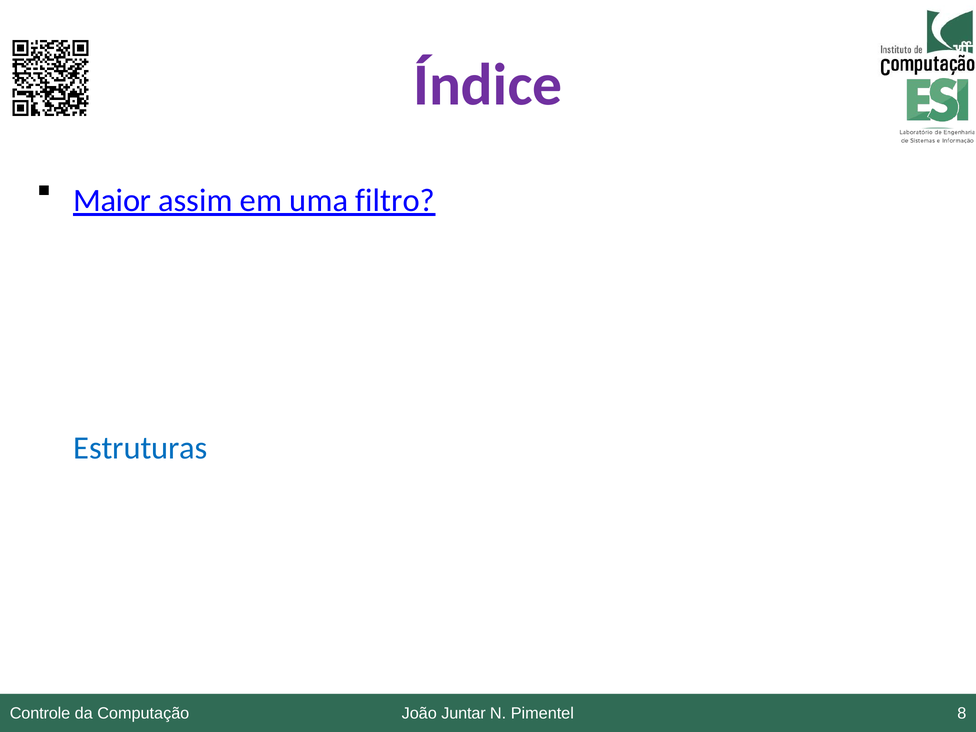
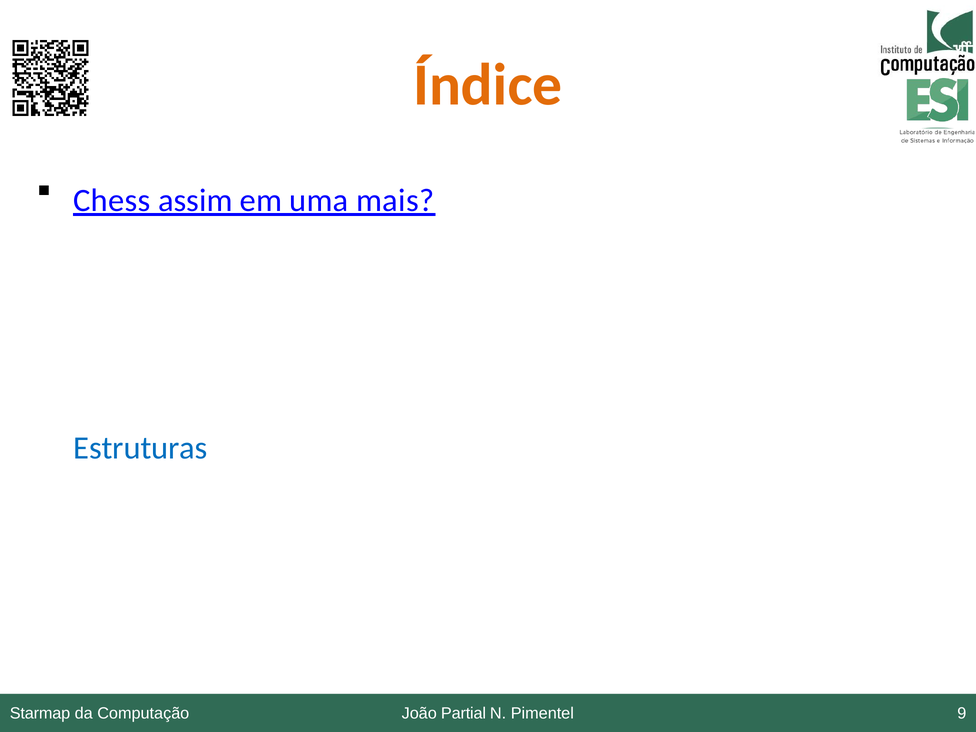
Índice colour: purple -> orange
Maior: Maior -> Chess
filtro: filtro -> mais
Controle at (40, 714): Controle -> Starmap
Juntar: Juntar -> Partial
Pimentel 8: 8 -> 9
